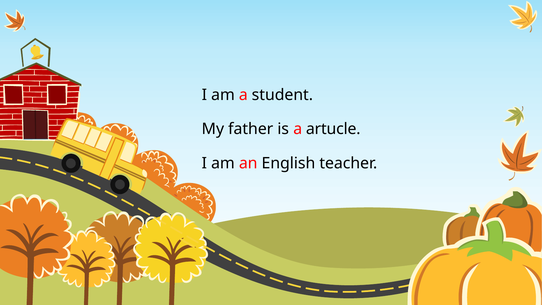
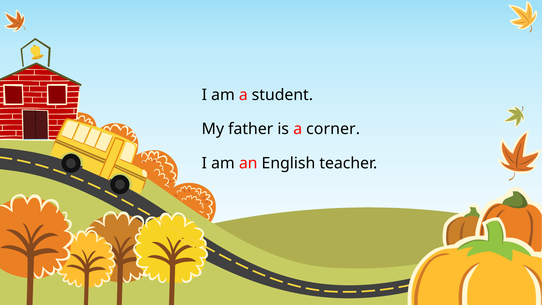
artucle: artucle -> corner
